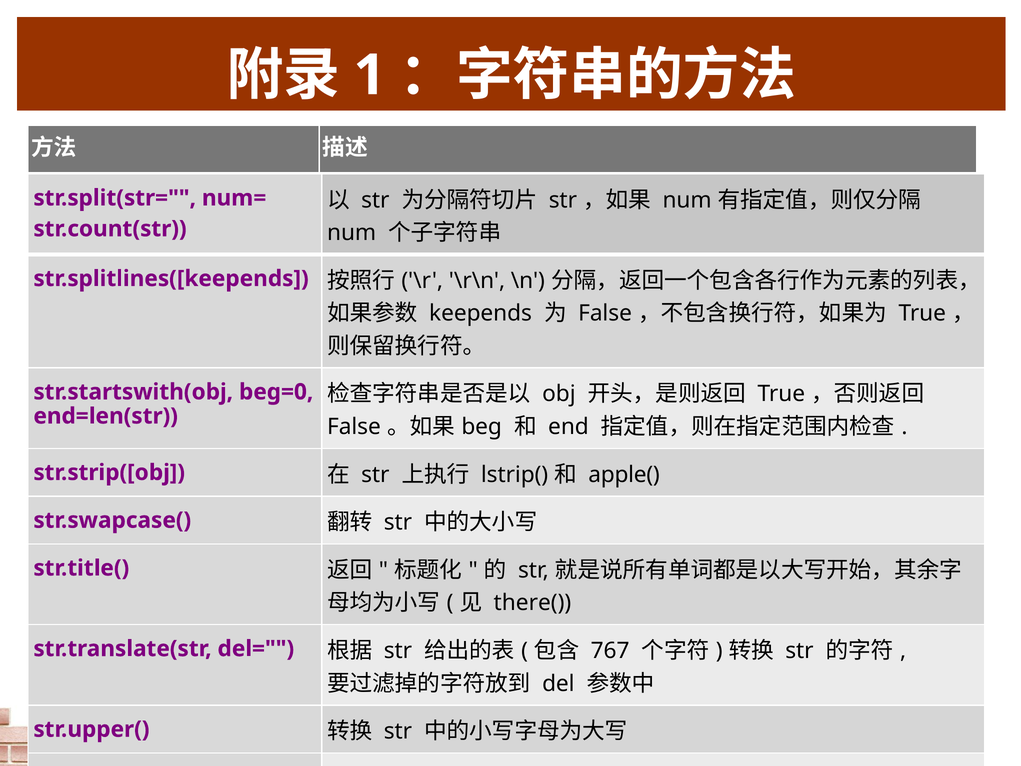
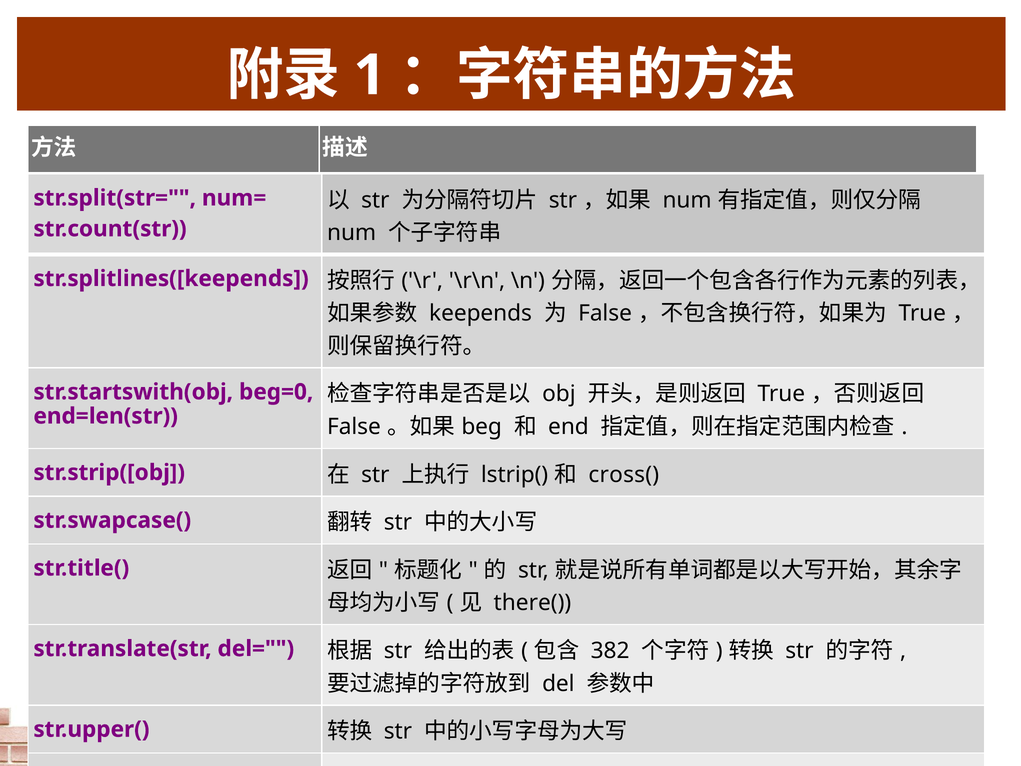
apple(: apple( -> cross(
767: 767 -> 382
